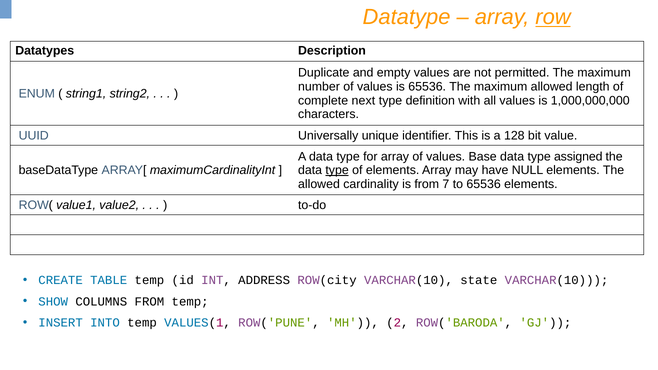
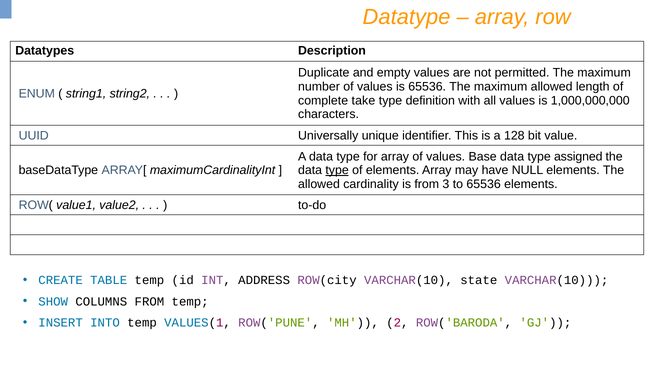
row underline: present -> none
next: next -> take
7: 7 -> 3
